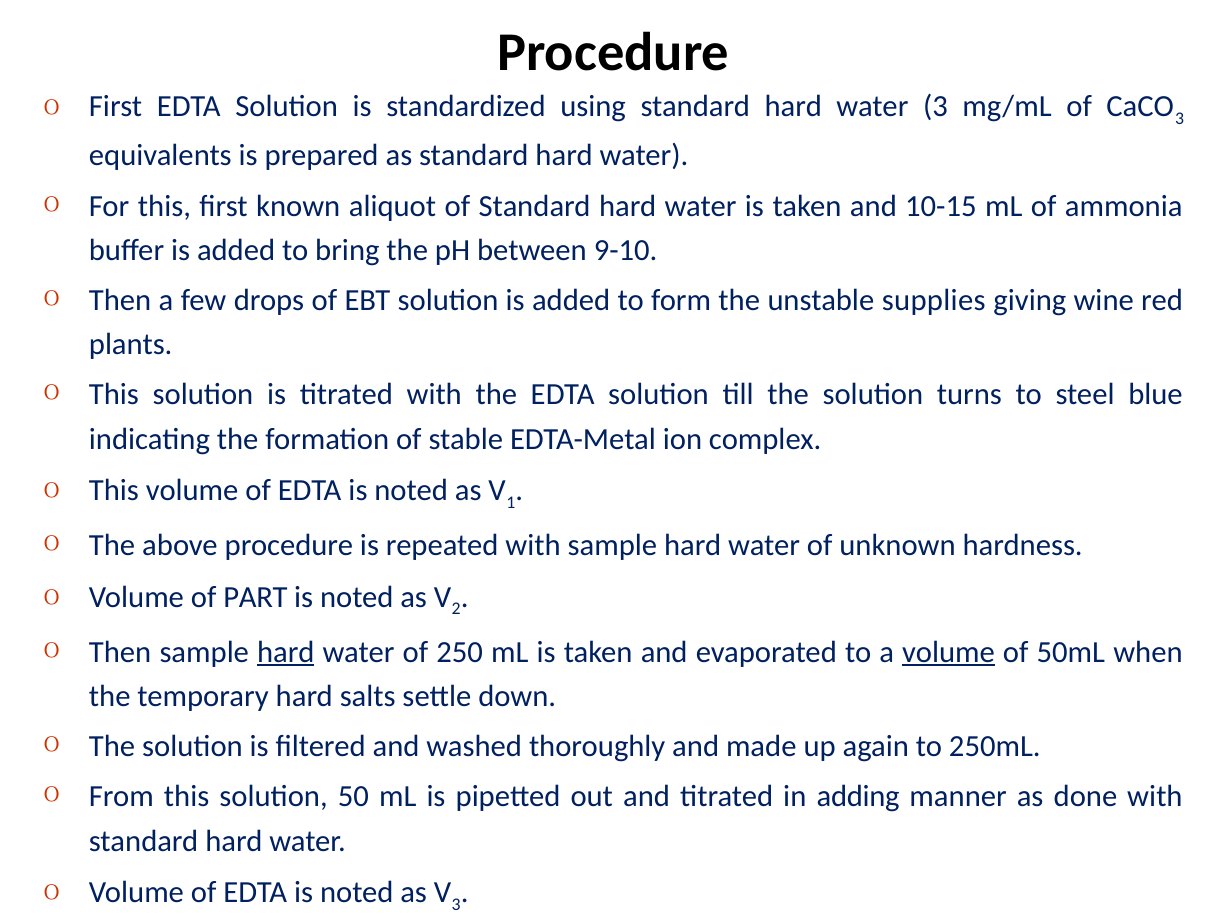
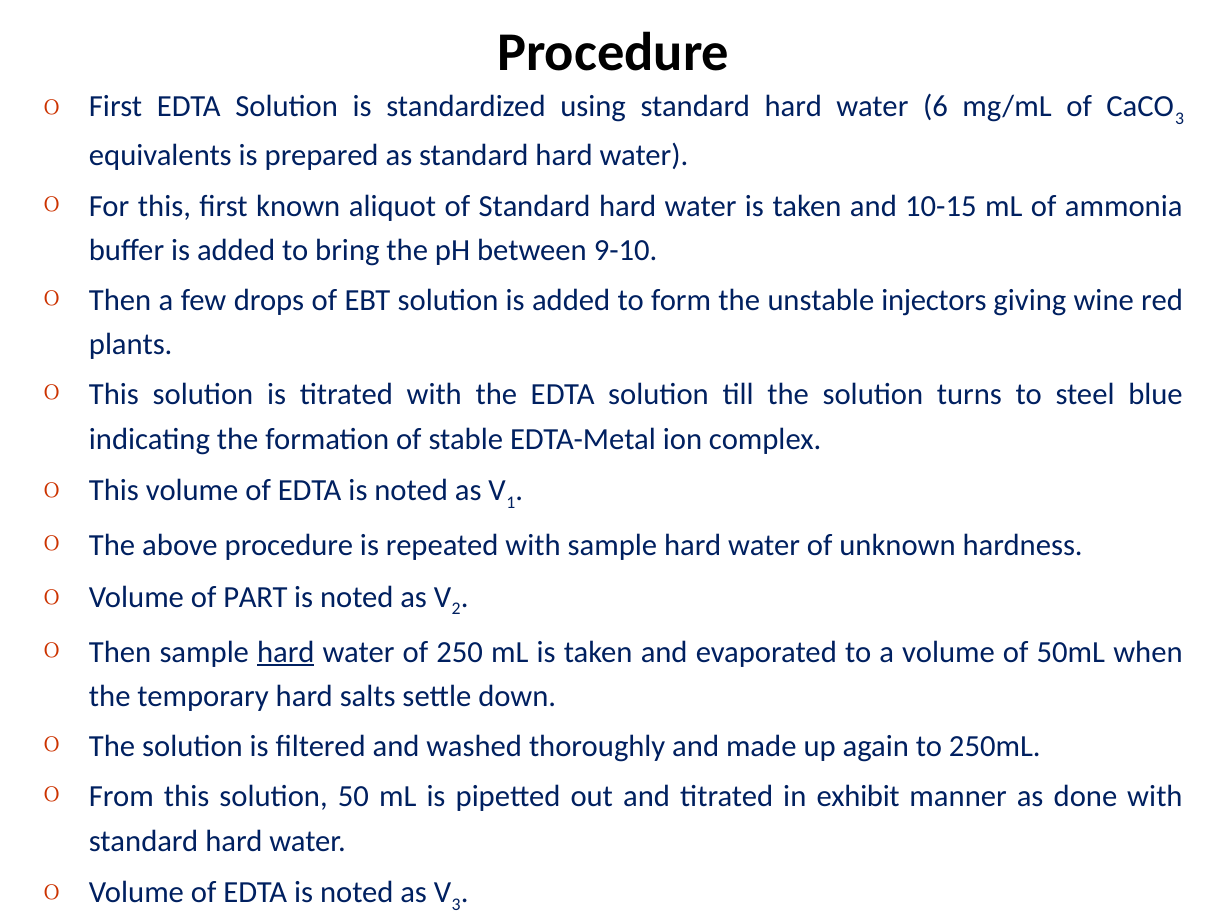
water 3: 3 -> 6
supplies: supplies -> injectors
volume at (949, 652) underline: present -> none
adding: adding -> exhibit
